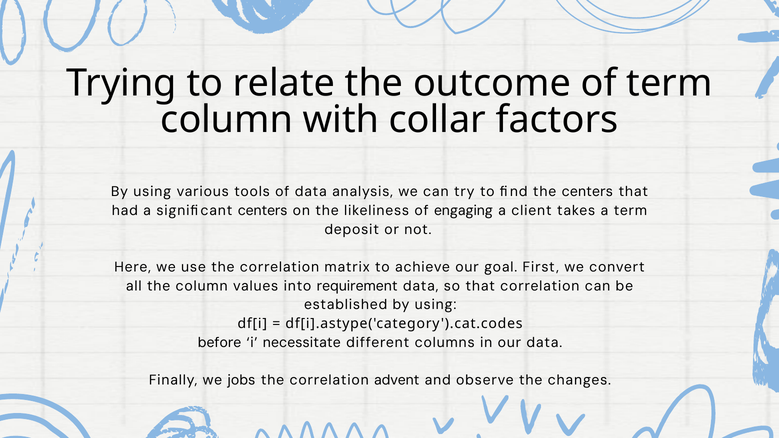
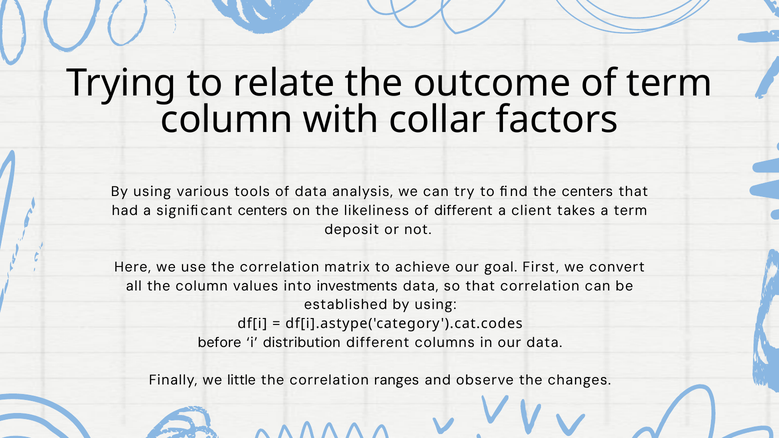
of engaging: engaging -> different
requirement: requirement -> investments
necessitate: necessitate -> distribution
jobs: jobs -> little
advent: advent -> ranges
